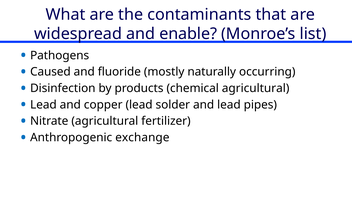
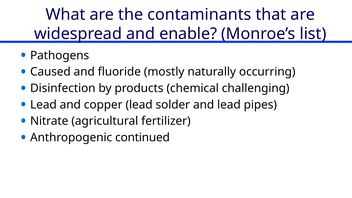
chemical agricultural: agricultural -> challenging
exchange: exchange -> continued
